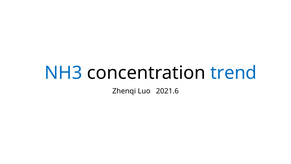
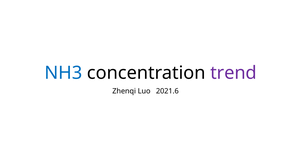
trend colour: blue -> purple
